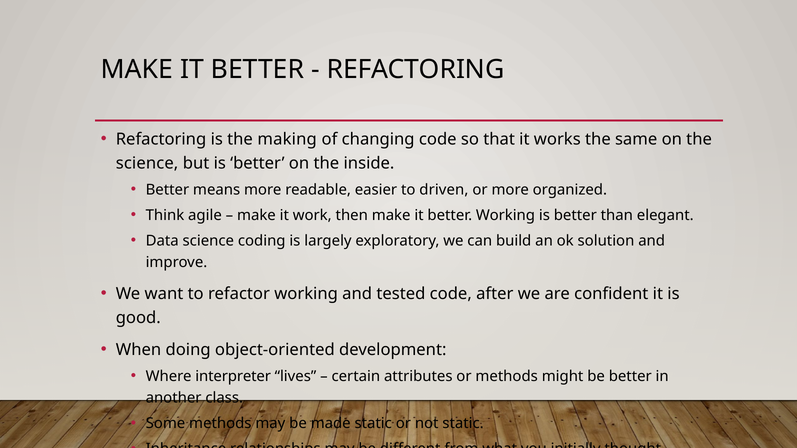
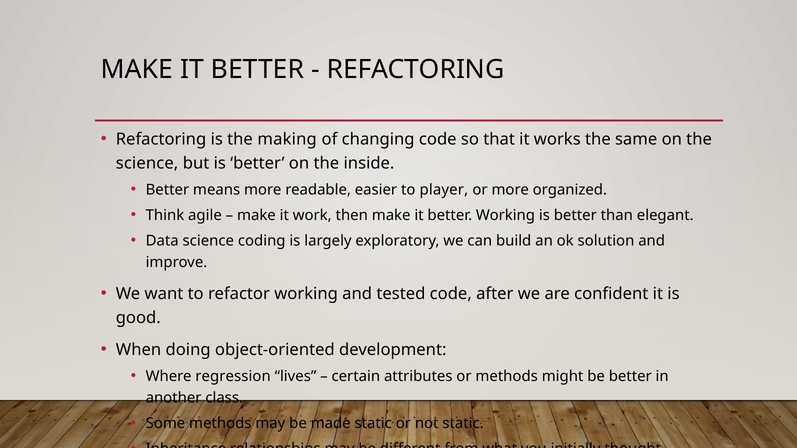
driven: driven -> player
interpreter: interpreter -> regression
